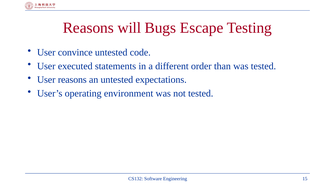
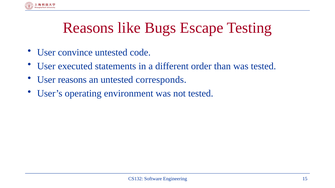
will: will -> like
expectations: expectations -> corresponds
